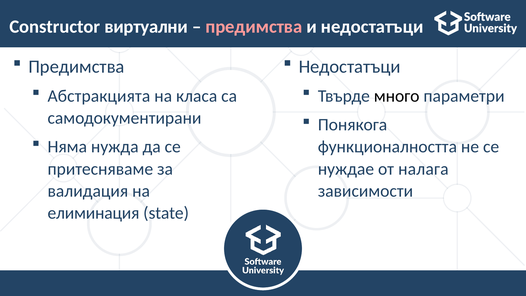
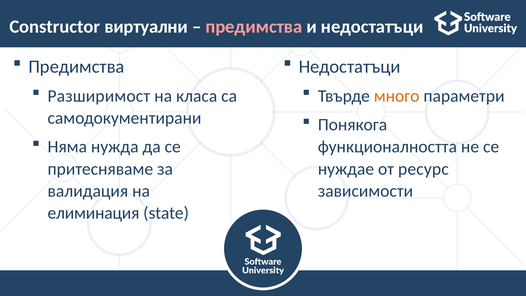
Абстракцията: Абстракцията -> Разширимост
много colour: black -> orange
налага: налага -> ресурс
